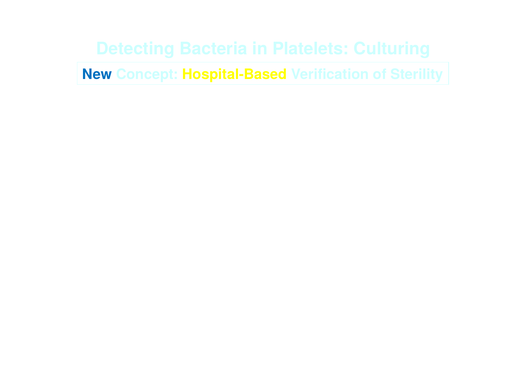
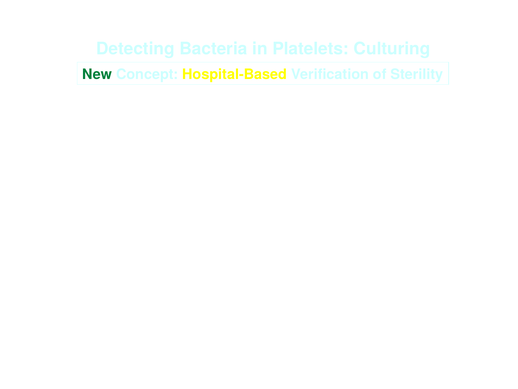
New colour: blue -> green
